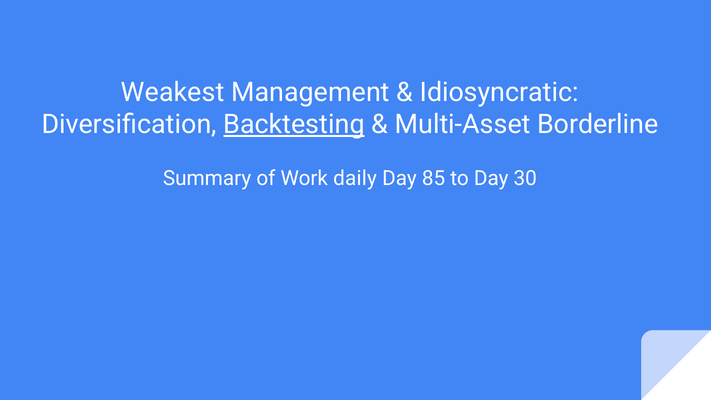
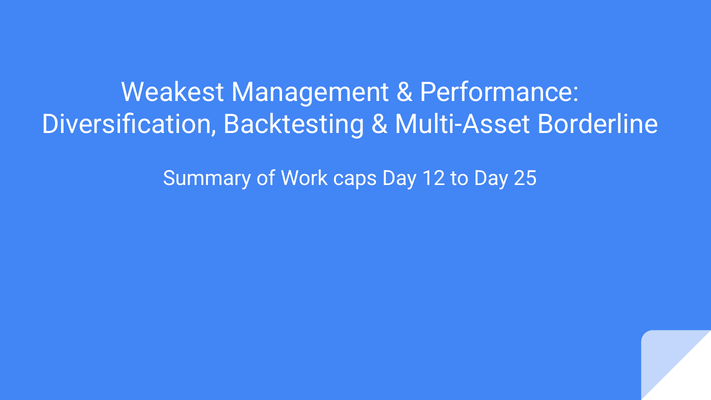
Idiosyncratic: Idiosyncratic -> Performance
Backtesting underline: present -> none
daily: daily -> caps
85: 85 -> 12
30: 30 -> 25
